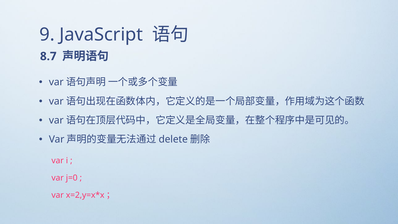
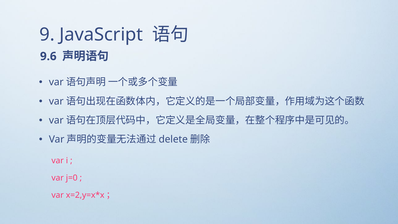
8.7: 8.7 -> 9.6
